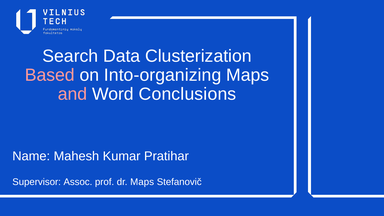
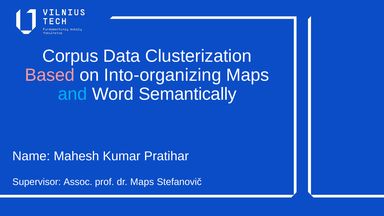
Search: Search -> Corpus
and colour: pink -> light blue
Conclusions: Conclusions -> Semantically
